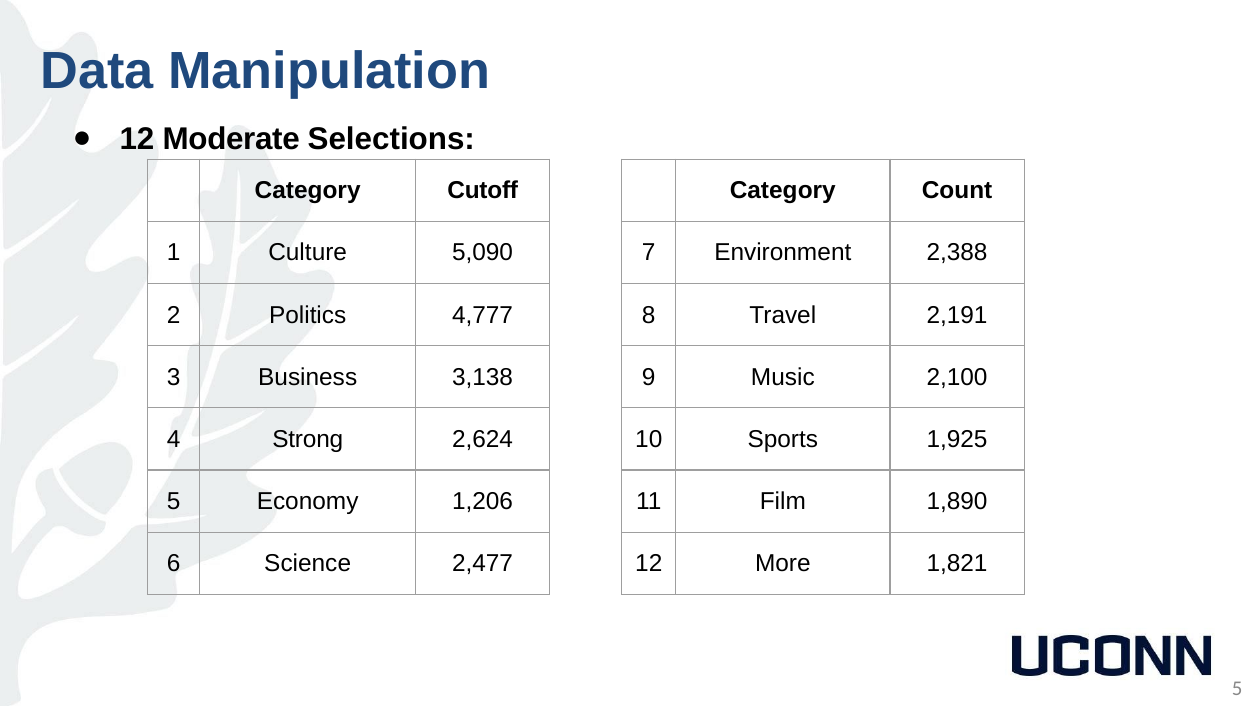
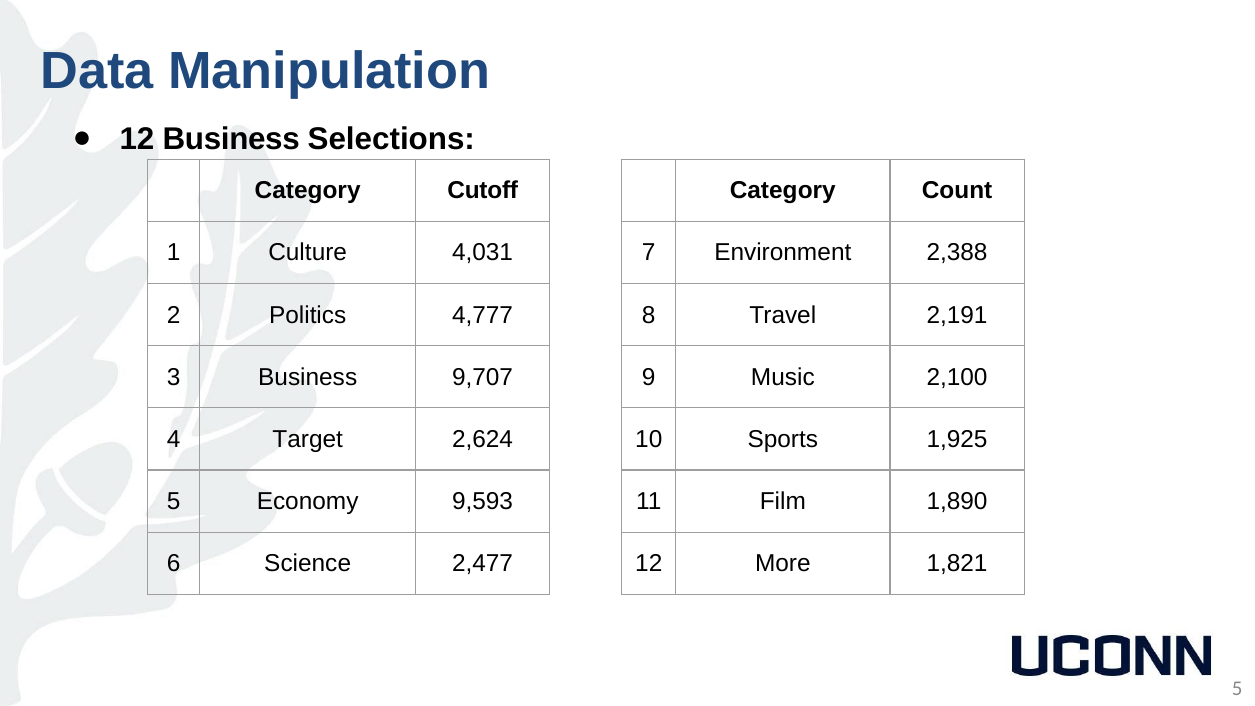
12 Moderate: Moderate -> Business
5,090: 5,090 -> 4,031
3,138: 3,138 -> 9,707
Strong: Strong -> Target
1,206: 1,206 -> 9,593
